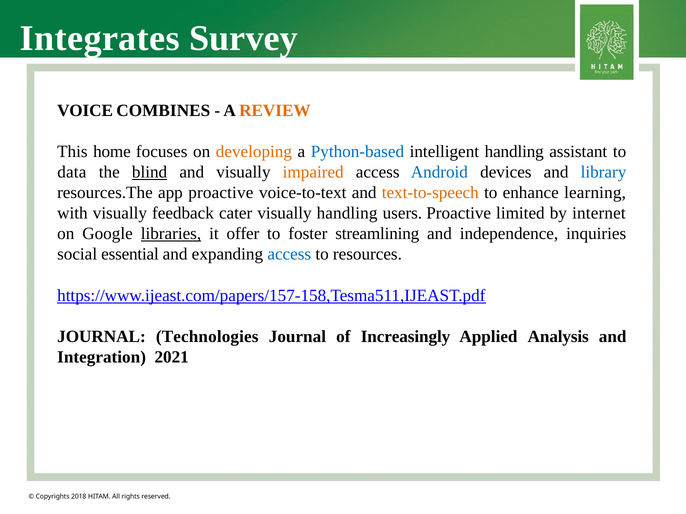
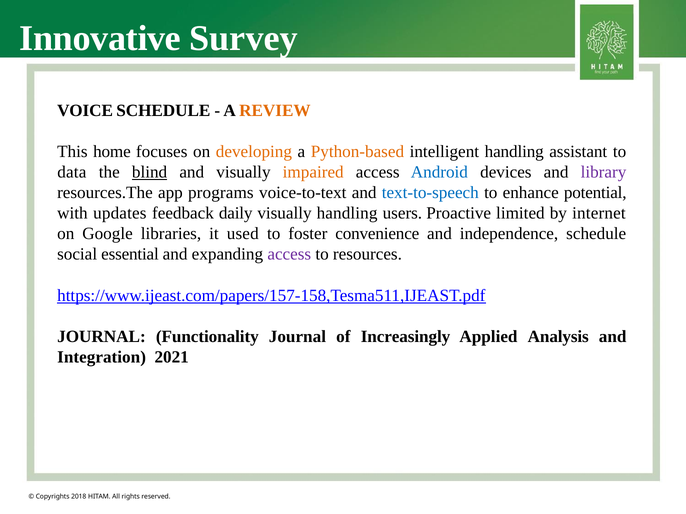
Integrates: Integrates -> Innovative
VOICE COMBINES: COMBINES -> SCHEDULE
Python-based colour: blue -> orange
library colour: blue -> purple
app proactive: proactive -> programs
text-to-speech colour: orange -> blue
learning: learning -> potential
with visually: visually -> updates
cater: cater -> daily
libraries underline: present -> none
offer: offer -> used
streamlining: streamlining -> convenience
independence inquiries: inquiries -> schedule
access at (289, 255) colour: blue -> purple
Technologies: Technologies -> Functionality
